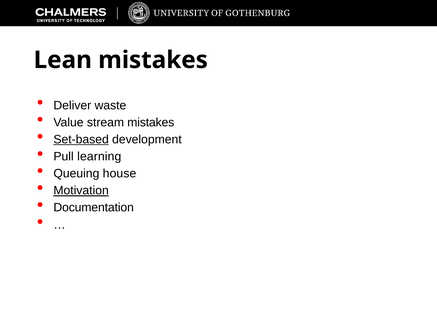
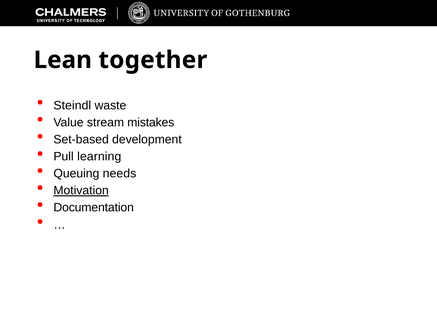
Lean mistakes: mistakes -> together
Deliver: Deliver -> Steindl
Set-based underline: present -> none
house: house -> needs
